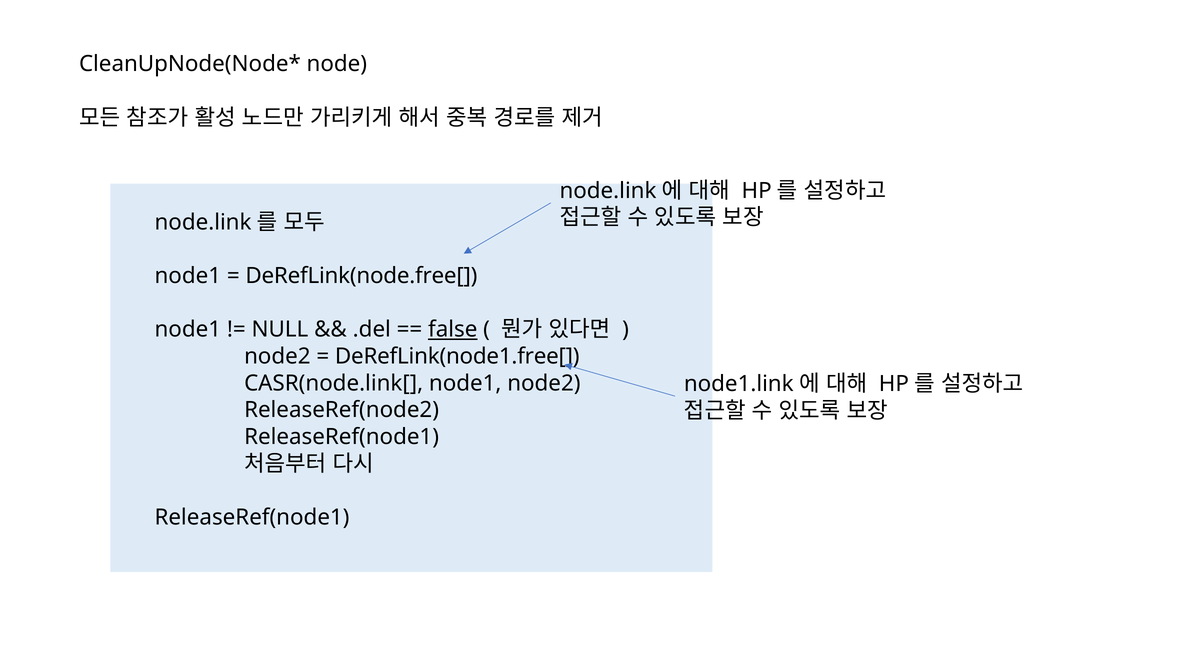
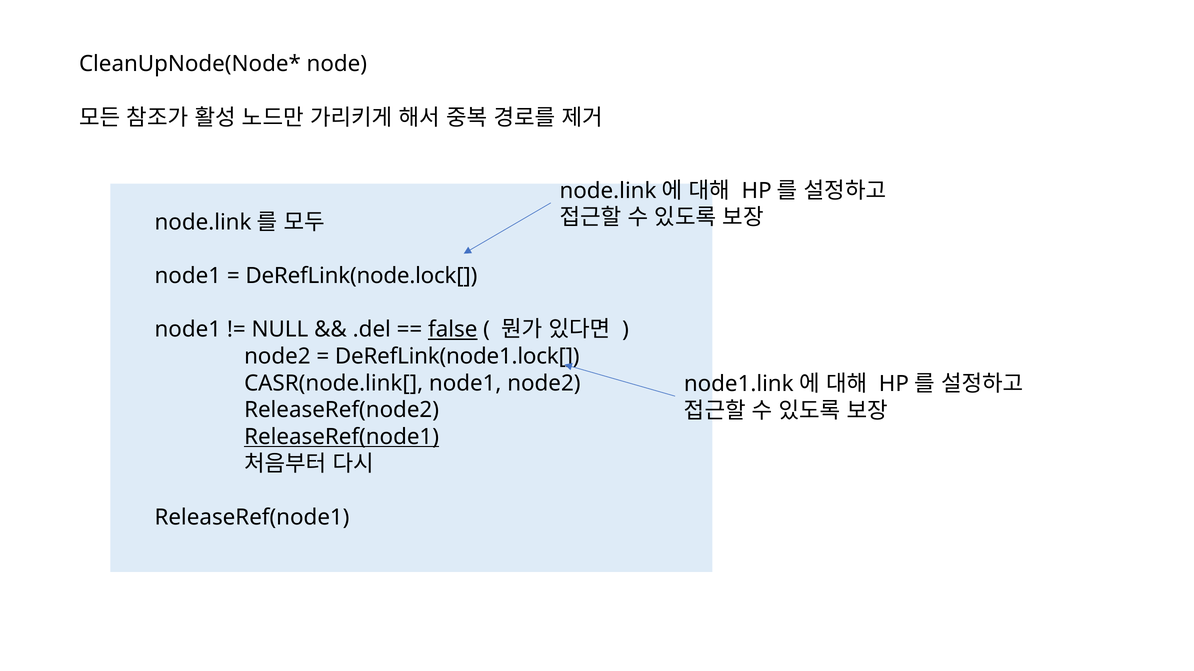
DeRefLink(node.free[: DeRefLink(node.free[ -> DeRefLink(node.lock[
DeRefLink(node1.free[: DeRefLink(node1.free[ -> DeRefLink(node1.lock[
ReleaseRef(node1 at (342, 437) underline: none -> present
